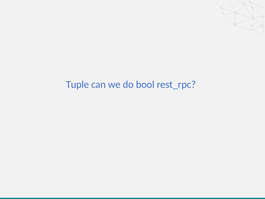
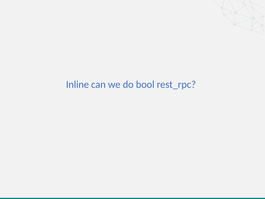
Tuple: Tuple -> Inline
